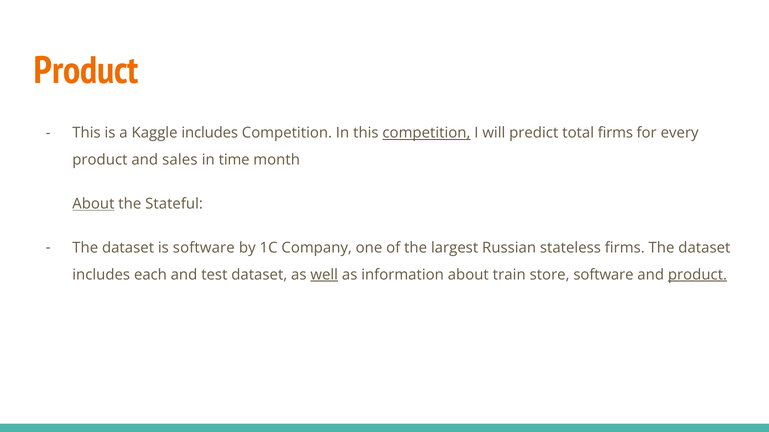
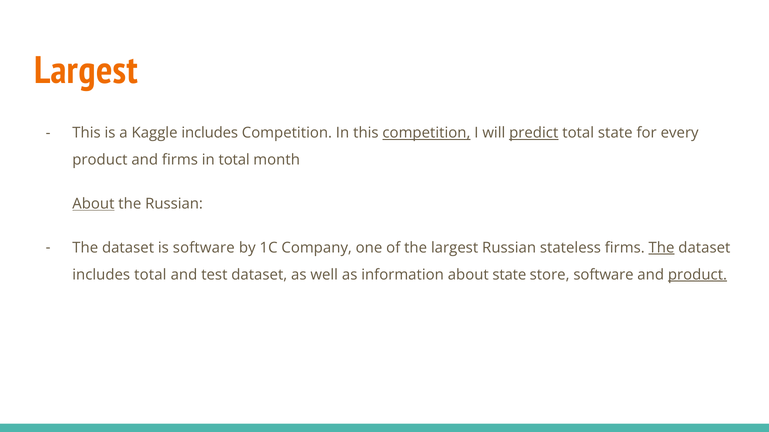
Product at (86, 71): Product -> Largest
predict underline: none -> present
total firms: firms -> state
and sales: sales -> firms
in time: time -> total
the Stateful: Stateful -> Russian
The at (662, 248) underline: none -> present
includes each: each -> total
well underline: present -> none
about train: train -> state
